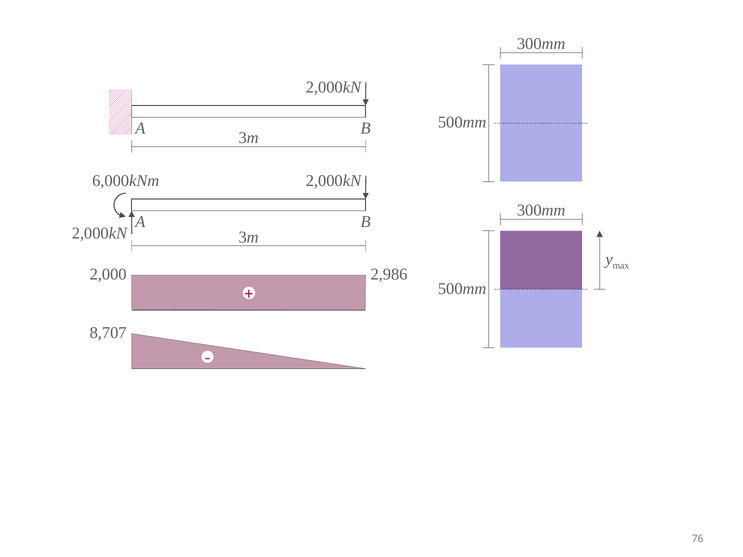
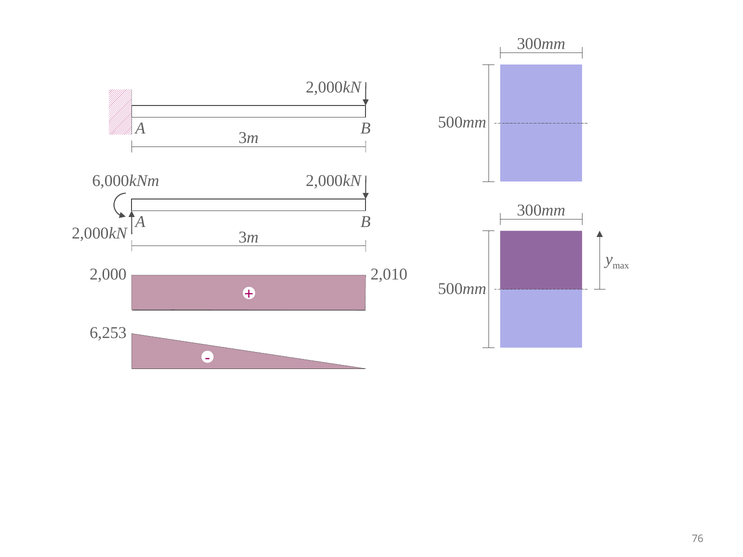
2,986: 2,986 -> 2,010
8,707: 8,707 -> 6,253
